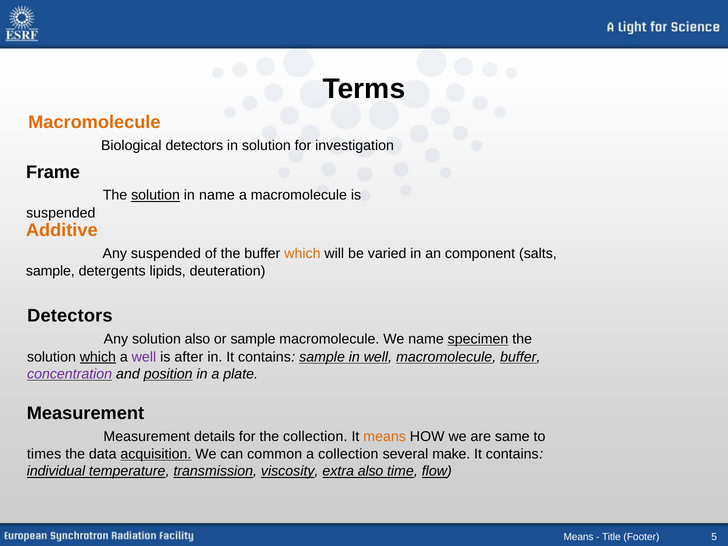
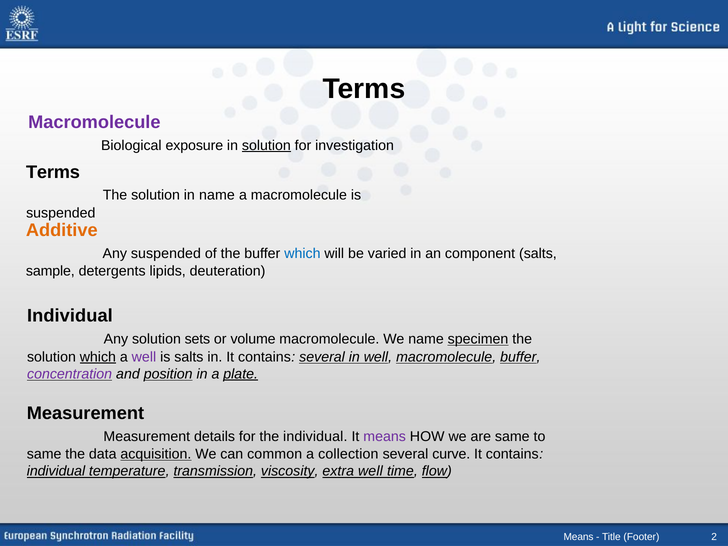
Macromolecule at (94, 122) colour: orange -> purple
Biological detectors: detectors -> exposure
solution at (266, 145) underline: none -> present
Frame at (53, 172): Frame -> Terms
solution at (156, 195) underline: present -> none
which at (302, 253) colour: orange -> blue
Detectors at (70, 316): Detectors -> Individual
solution also: also -> sets
or sample: sample -> volume
is after: after -> salts
contains sample: sample -> several
plate underline: none -> present
the collection: collection -> individual
means at (385, 436) colour: orange -> purple
times at (44, 454): times -> same
make: make -> curve
extra also: also -> well
5: 5 -> 2
